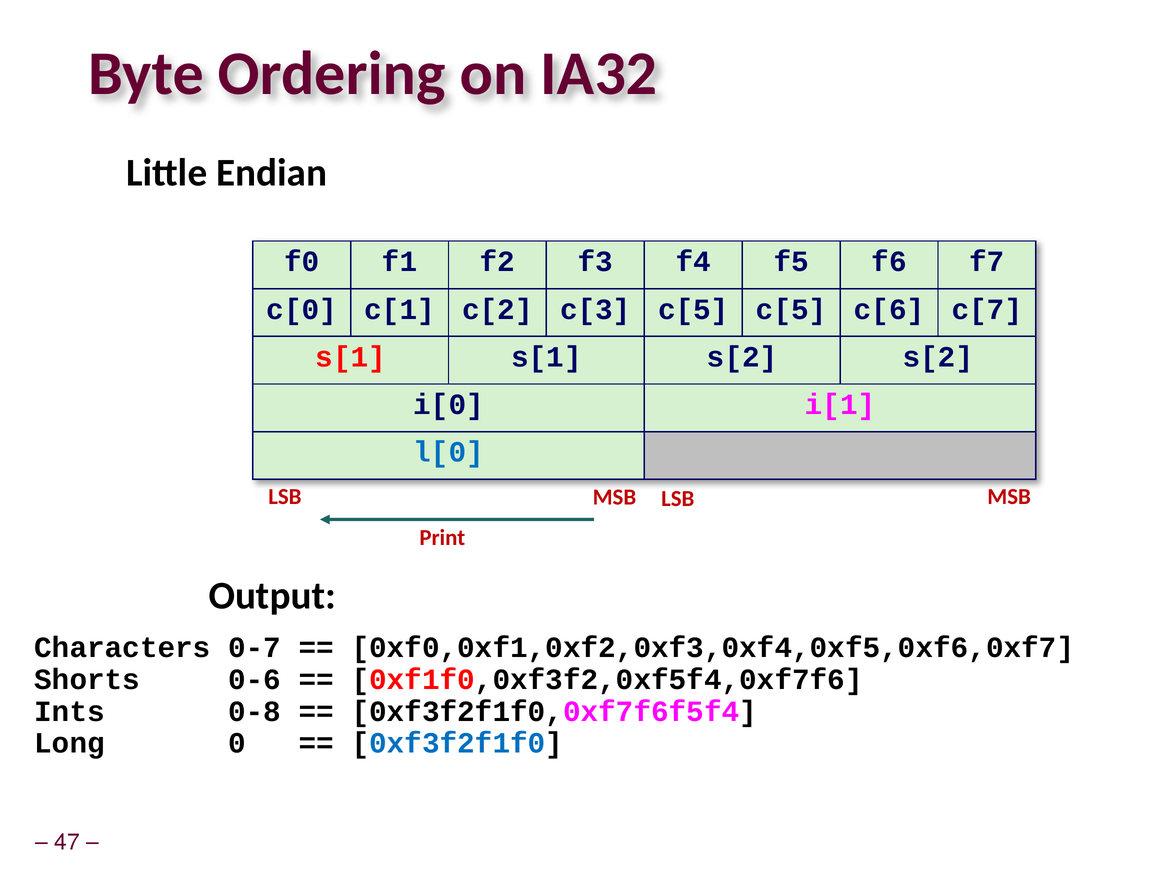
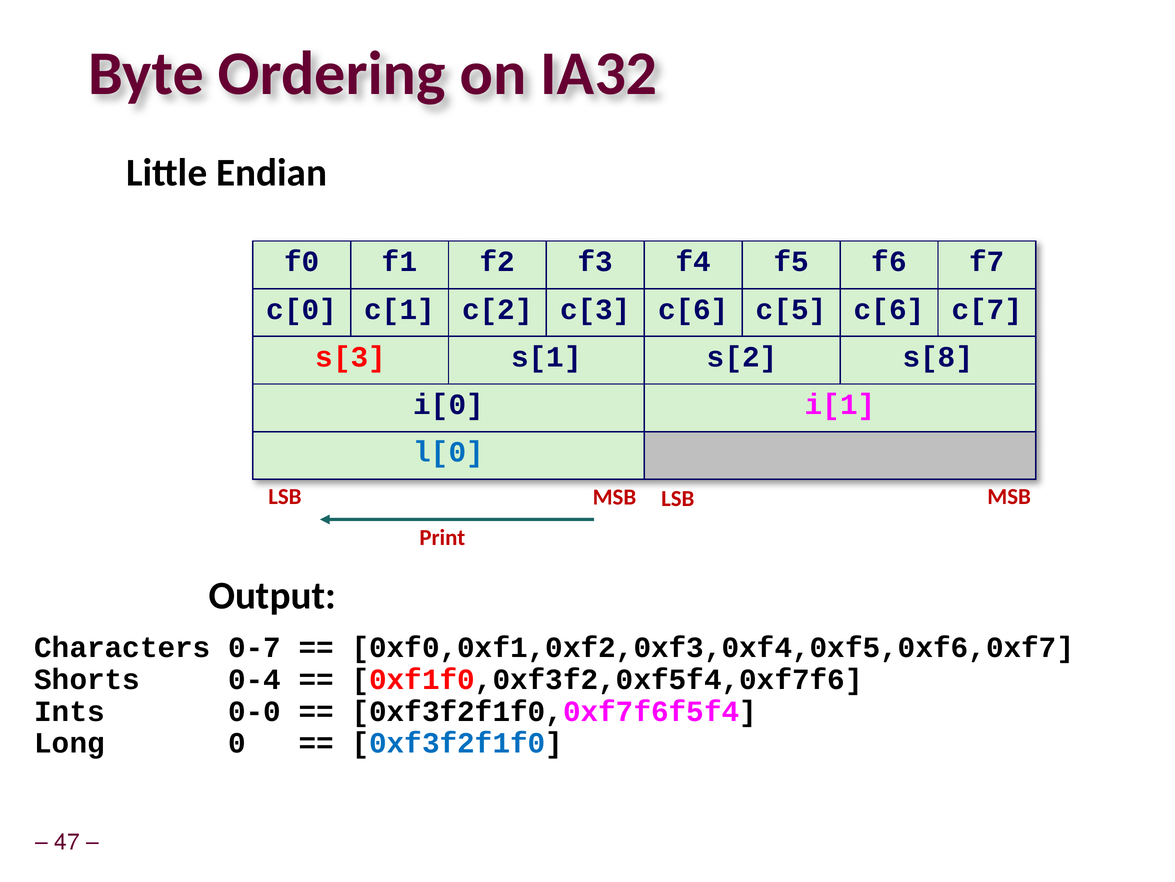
c[3 c[5: c[5 -> c[6
s[1 at (351, 357): s[1 -> s[3
s[2 s[2: s[2 -> s[8
0-6: 0-6 -> 0-4
0-8: 0-8 -> 0-0
